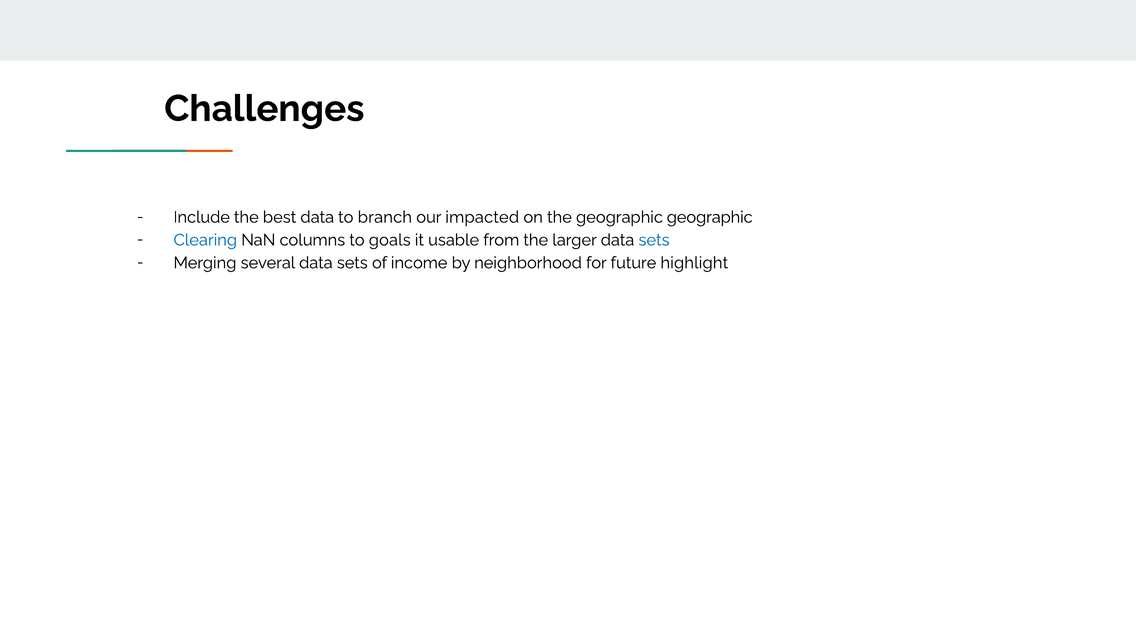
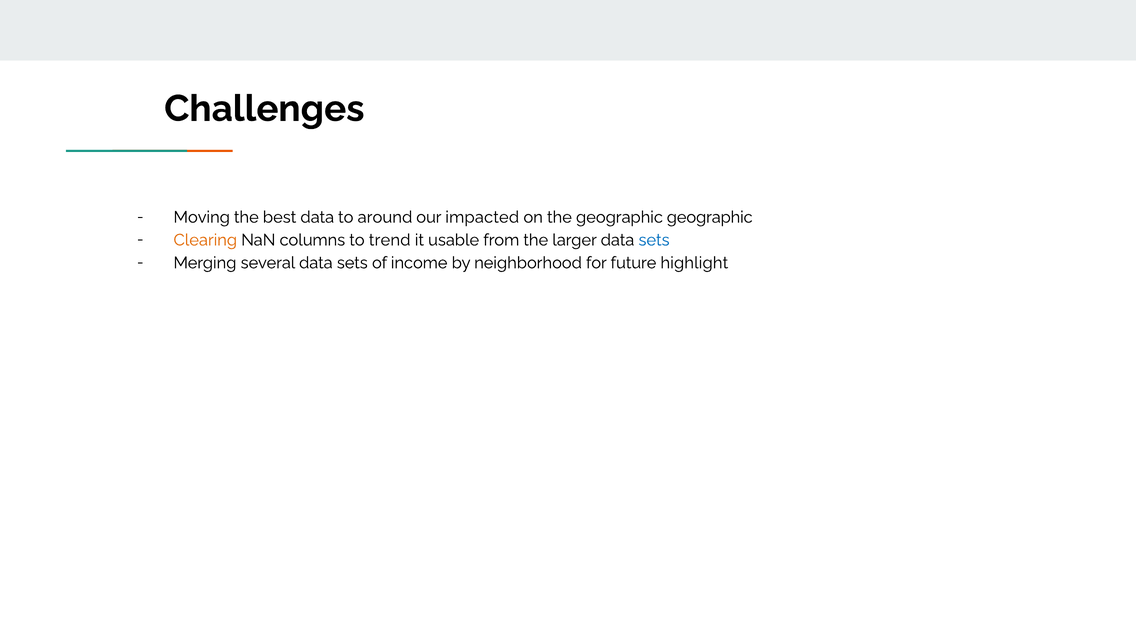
Include: Include -> Moving
branch: branch -> around
Clearing colour: blue -> orange
goals: goals -> trend
